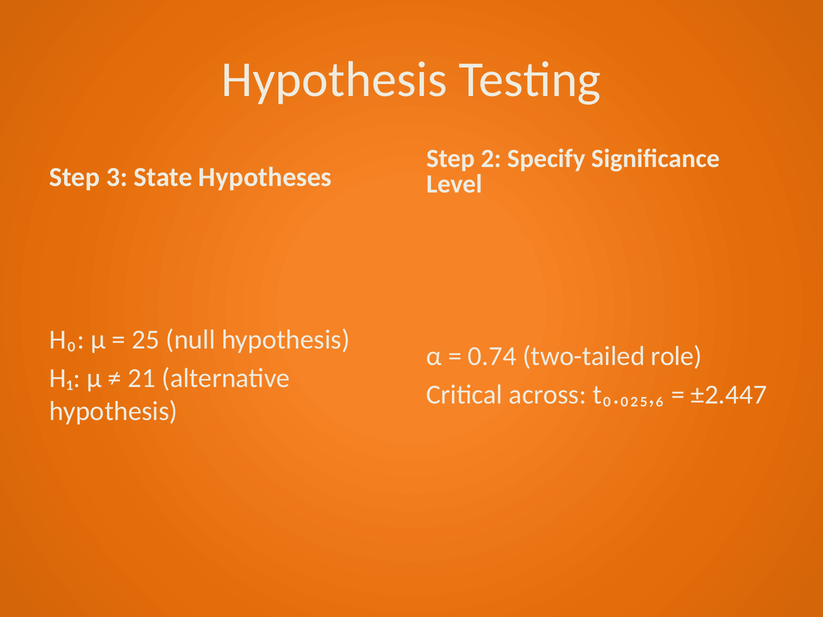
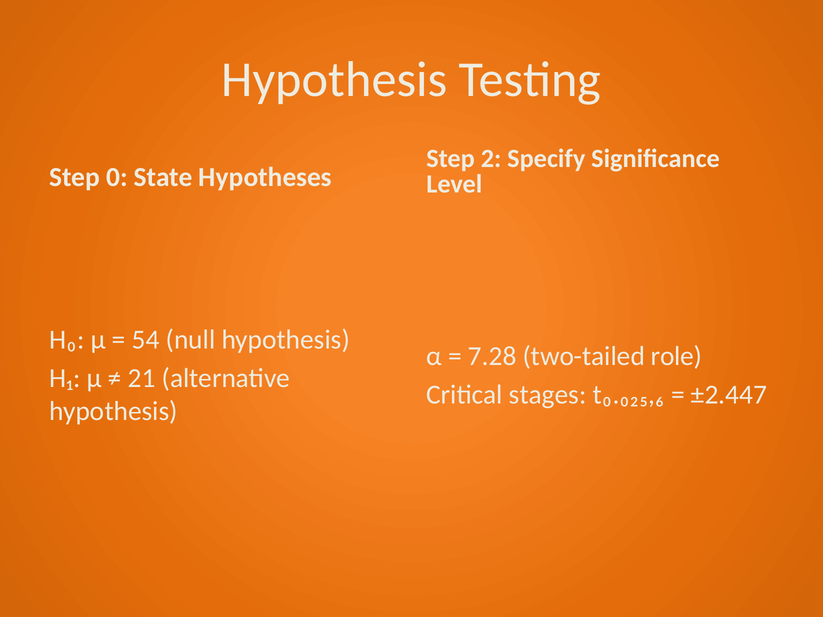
3: 3 -> 0
25: 25 -> 54
0.74: 0.74 -> 7.28
across: across -> stages
